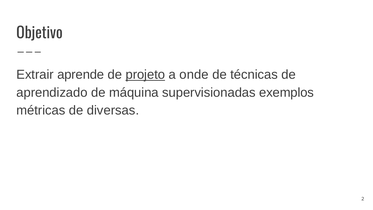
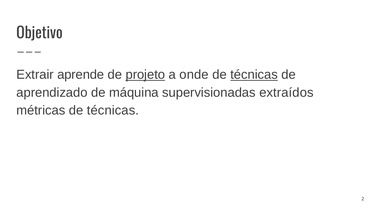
técnicas at (254, 75) underline: none -> present
exemplos: exemplos -> extraídos
métricas de diversas: diversas -> técnicas
